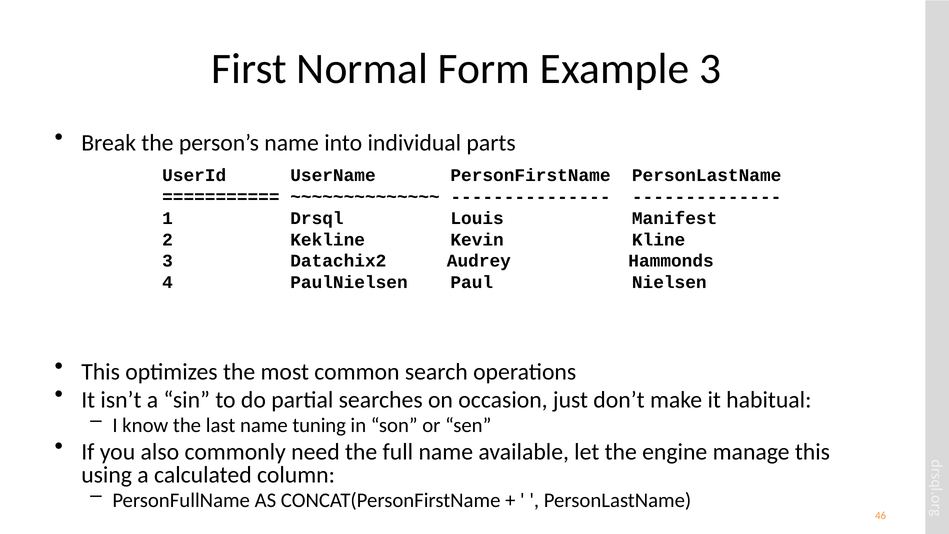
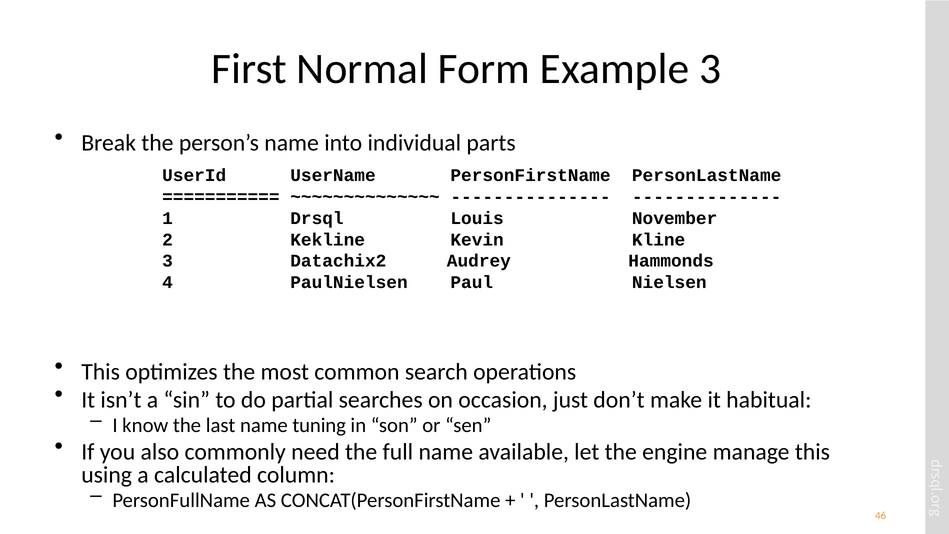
Manifest: Manifest -> November
